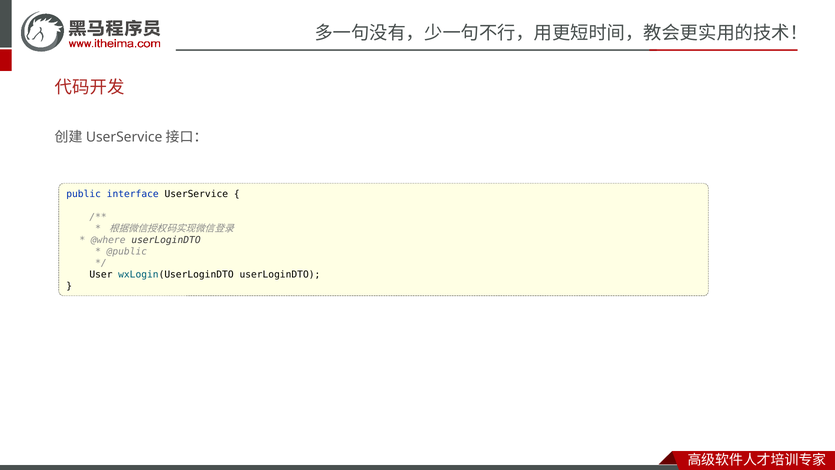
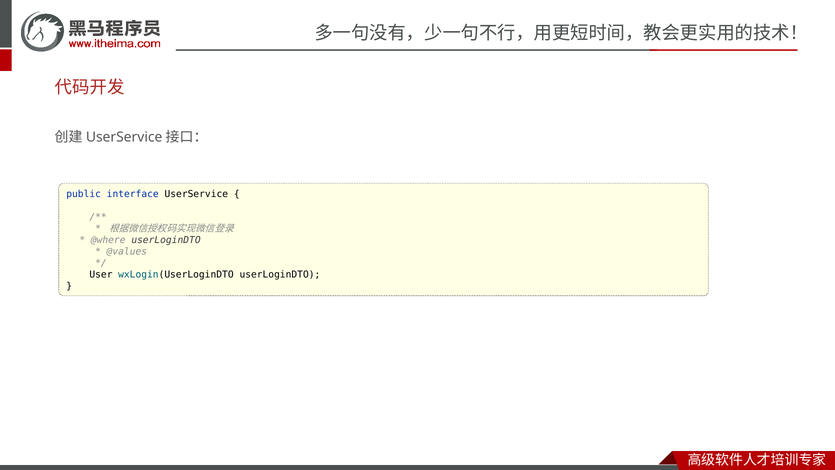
@public: @public -> @values
